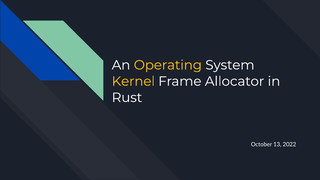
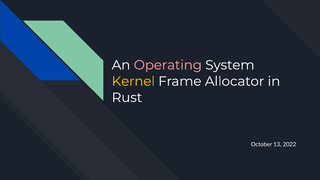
Operating colour: yellow -> pink
